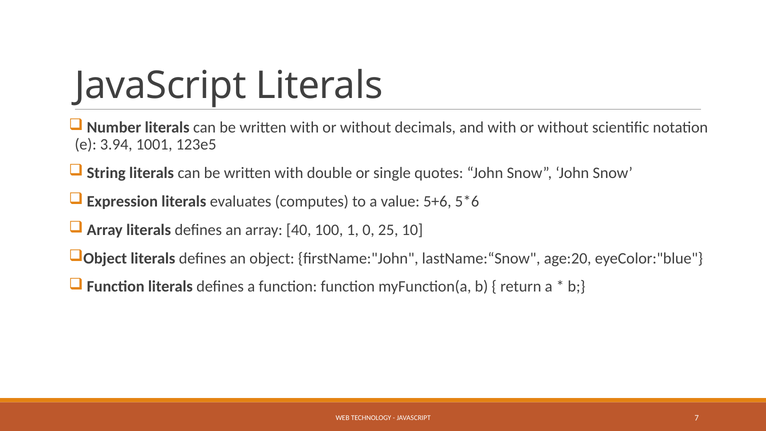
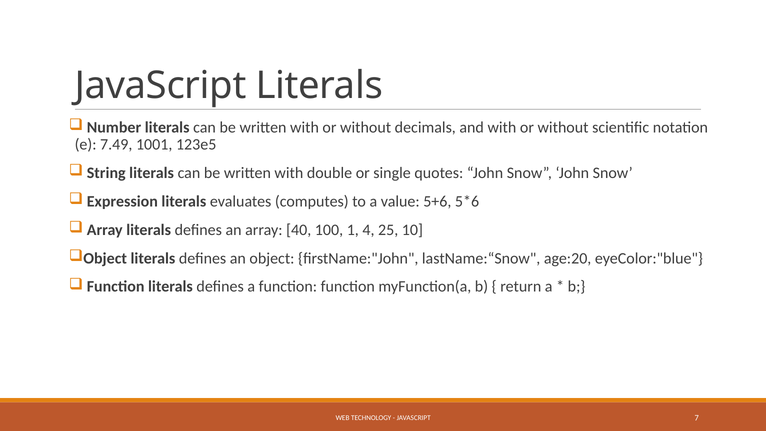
3.94: 3.94 -> 7.49
0: 0 -> 4
